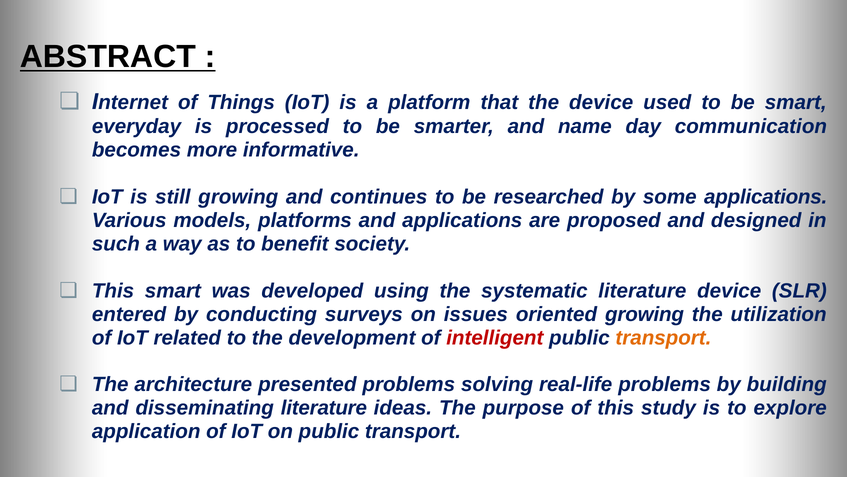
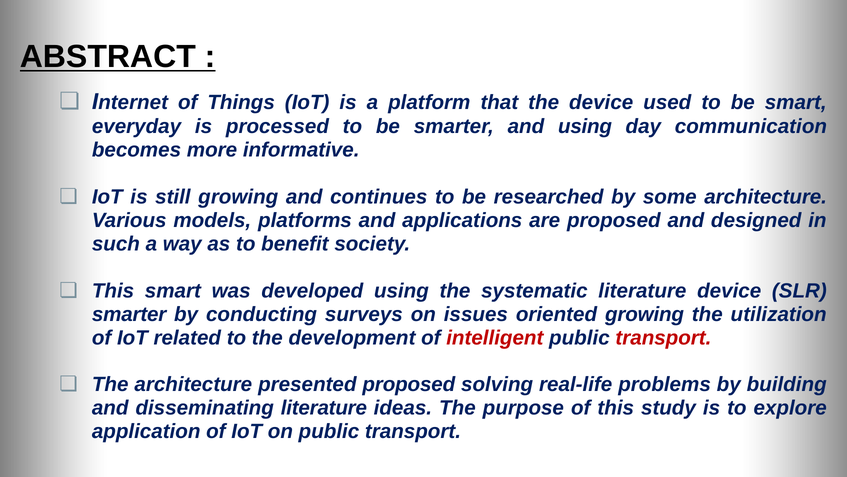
and name: name -> using
some applications: applications -> architecture
entered at (129, 314): entered -> smarter
transport at (663, 337) colour: orange -> red
presented problems: problems -> proposed
